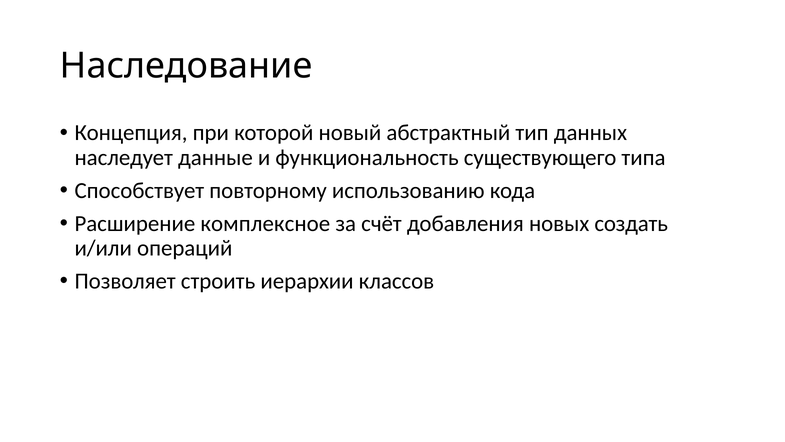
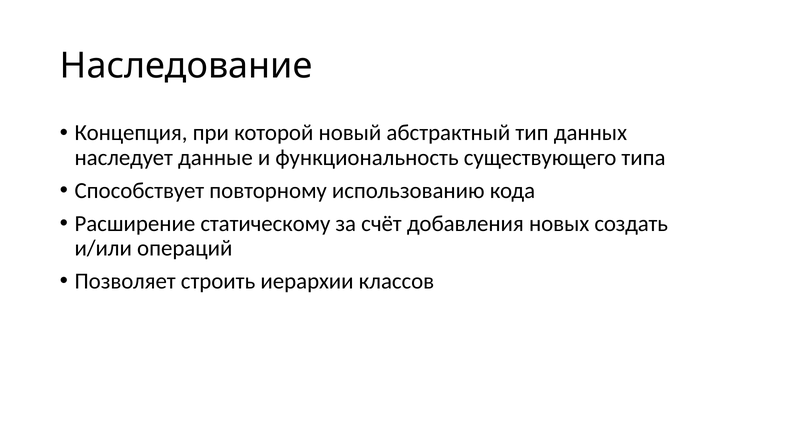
комплексное: комплексное -> статическому
